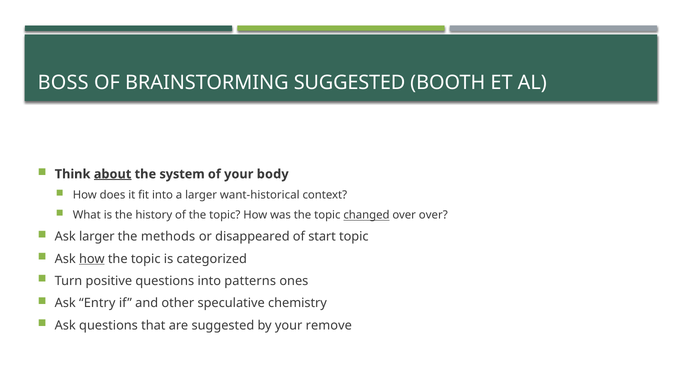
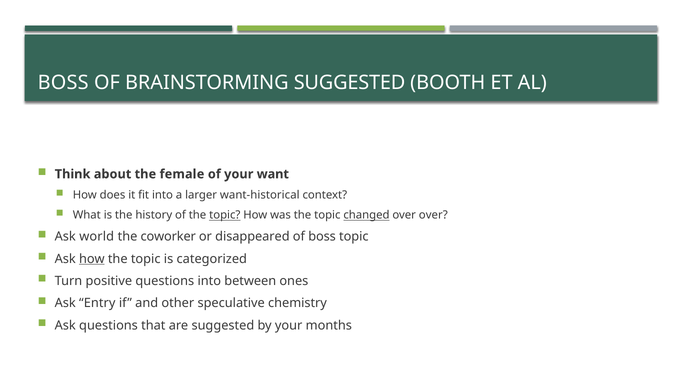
about underline: present -> none
system: system -> female
body: body -> want
topic at (225, 215) underline: none -> present
Ask larger: larger -> world
methods: methods -> coworker
of start: start -> boss
patterns: patterns -> between
remove: remove -> months
